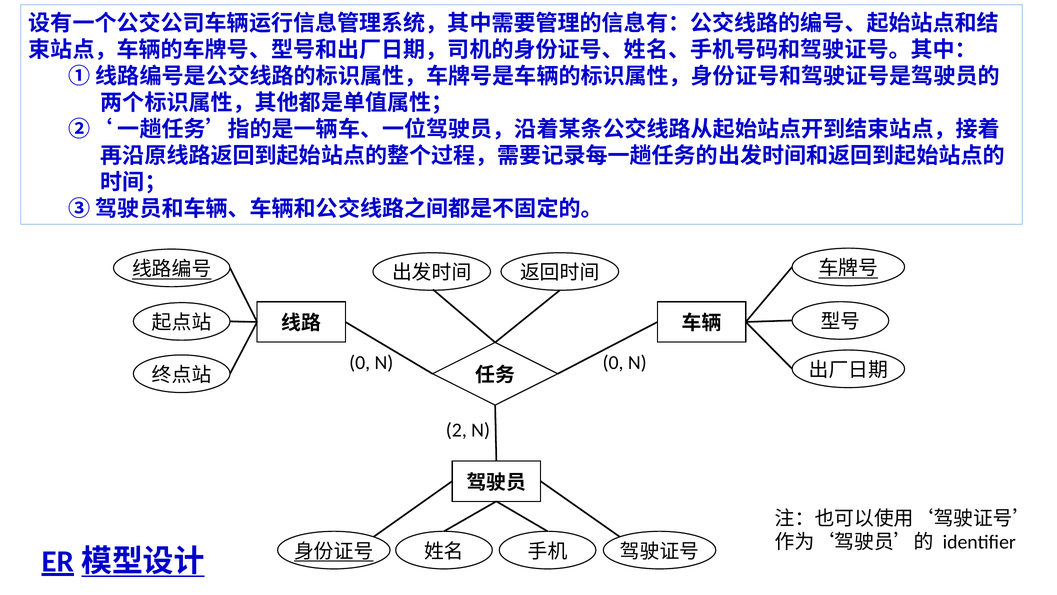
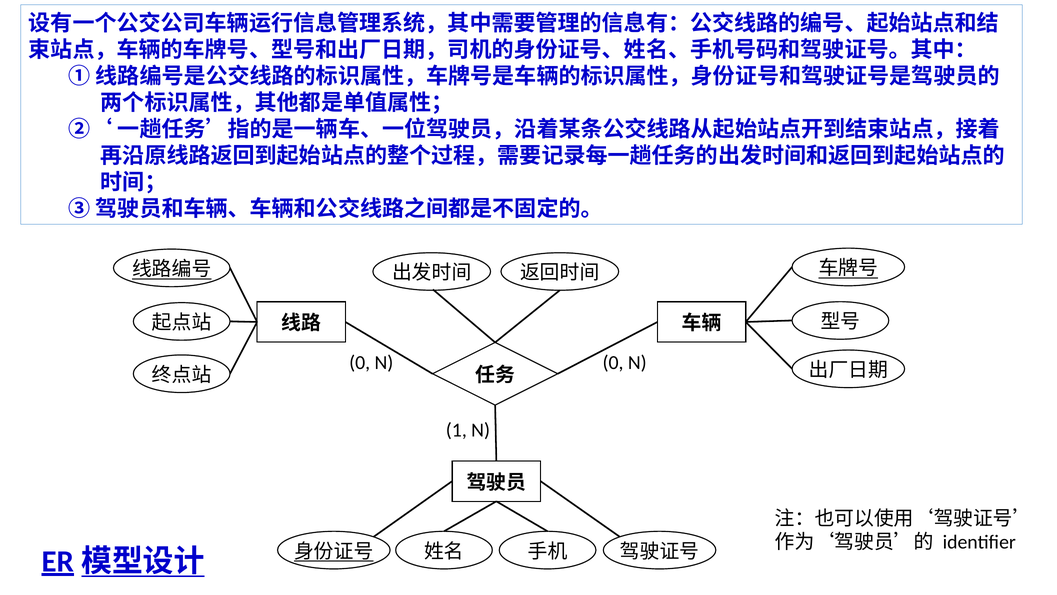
2: 2 -> 1
